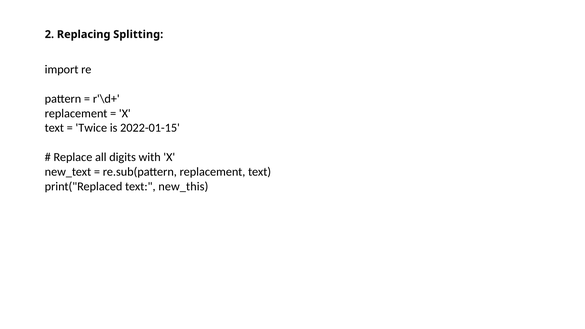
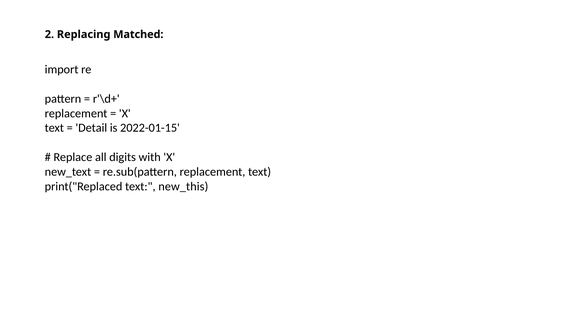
Splitting: Splitting -> Matched
Twice: Twice -> Detail
